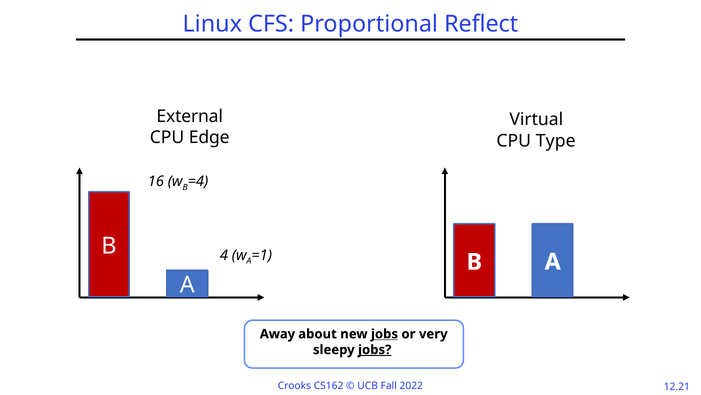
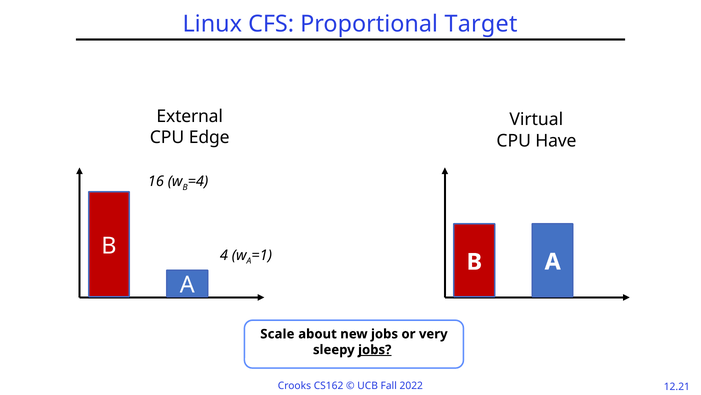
Reflect: Reflect -> Target
Type: Type -> Have
Away: Away -> Scale
jobs at (384, 333) underline: present -> none
